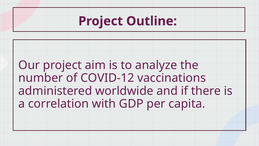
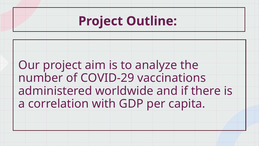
COVID-12: COVID-12 -> COVID-29
